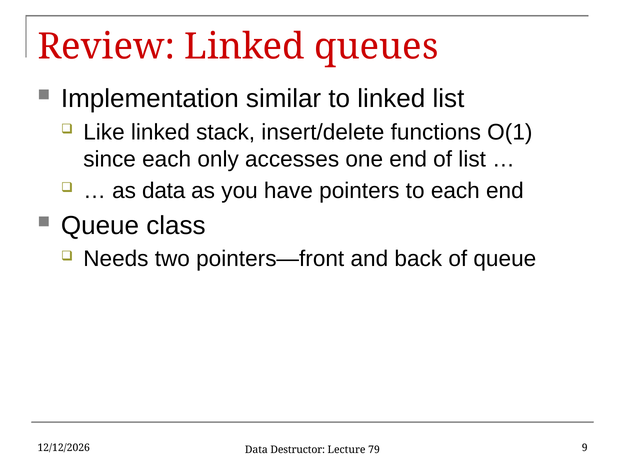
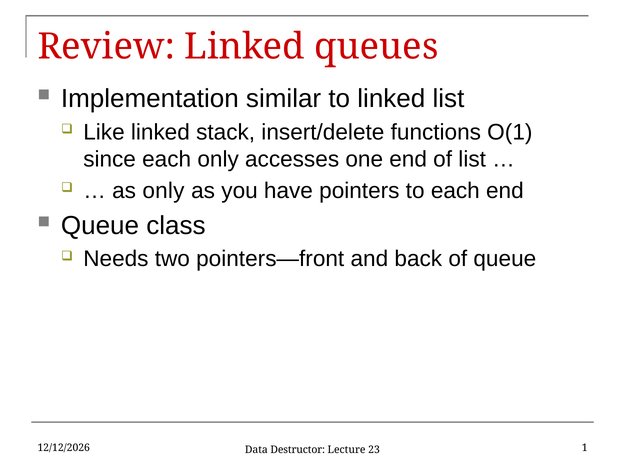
as data: data -> only
9: 9 -> 1
79: 79 -> 23
